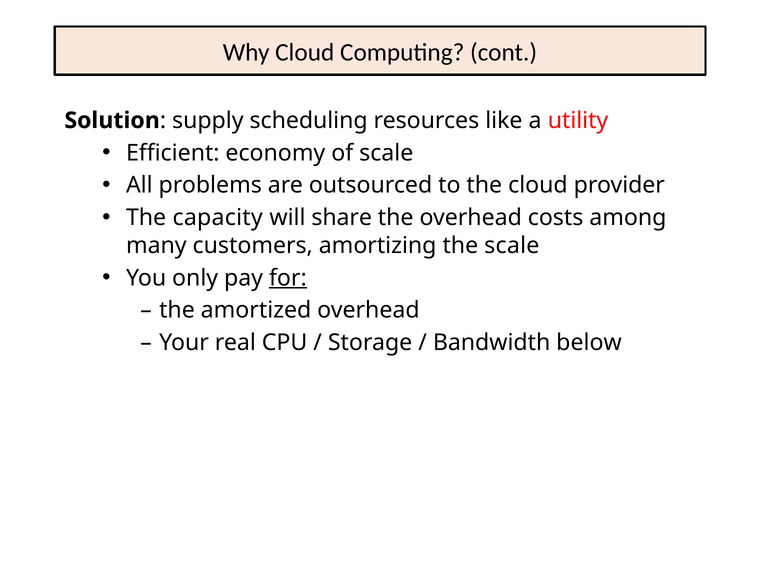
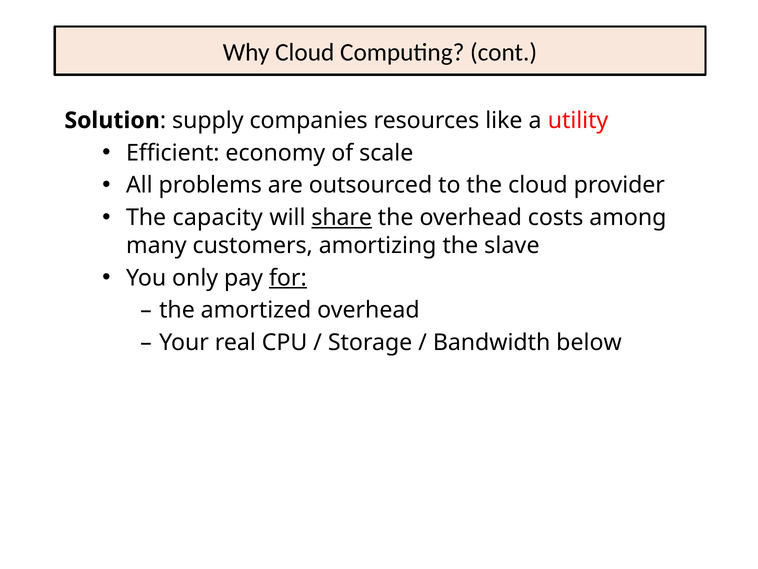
scheduling: scheduling -> companies
share underline: none -> present
the scale: scale -> slave
